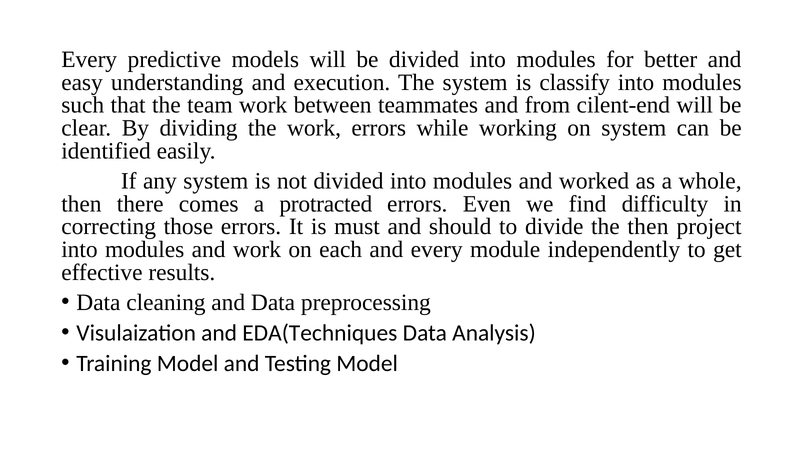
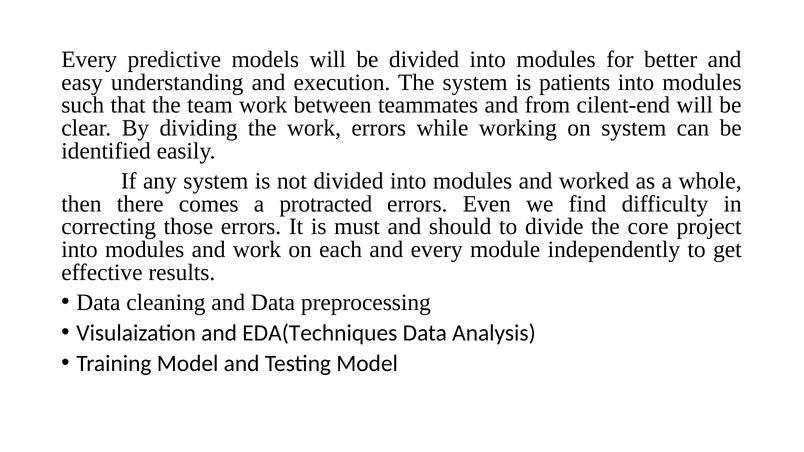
classify: classify -> patients
the then: then -> core
